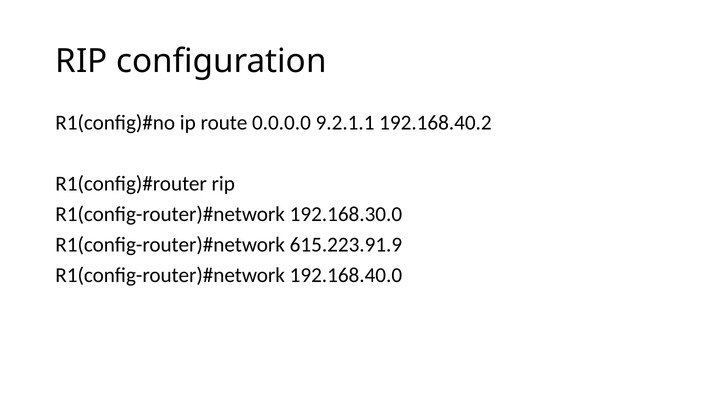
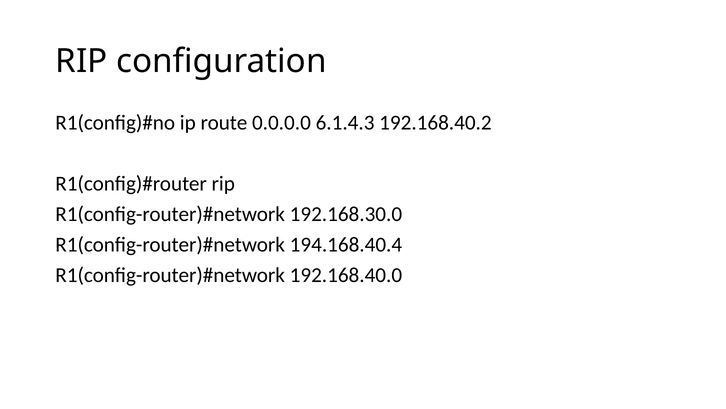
9.2.1.1: 9.2.1.1 -> 6.1.4.3
615.223.91.9: 615.223.91.9 -> 194.168.40.4
